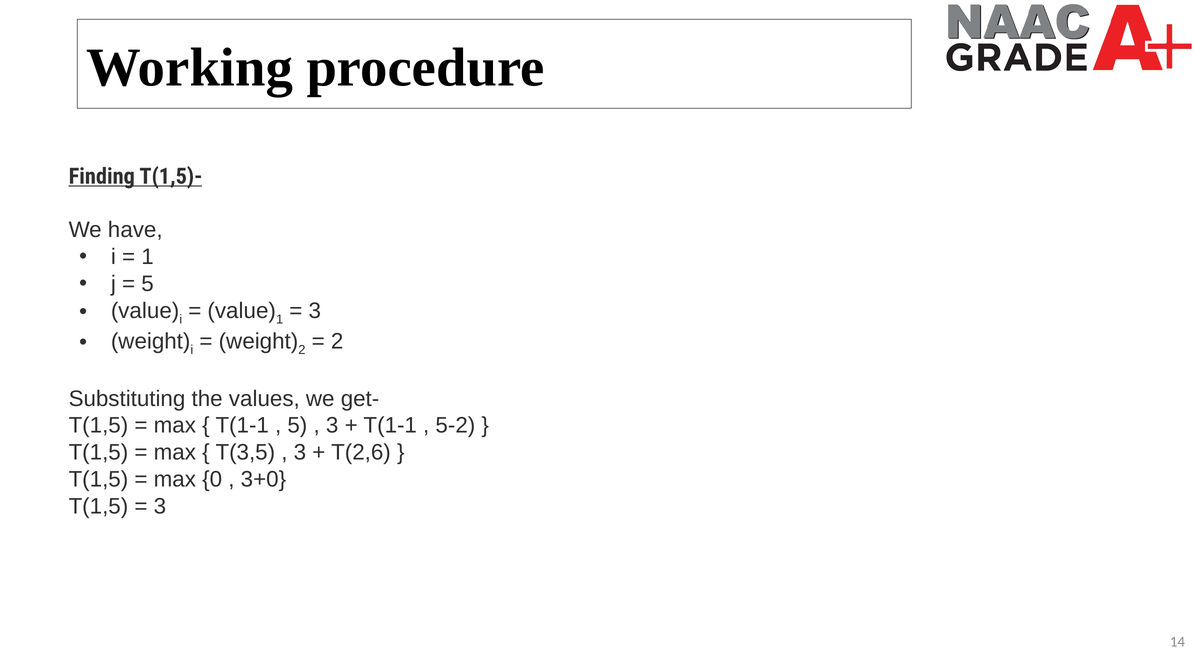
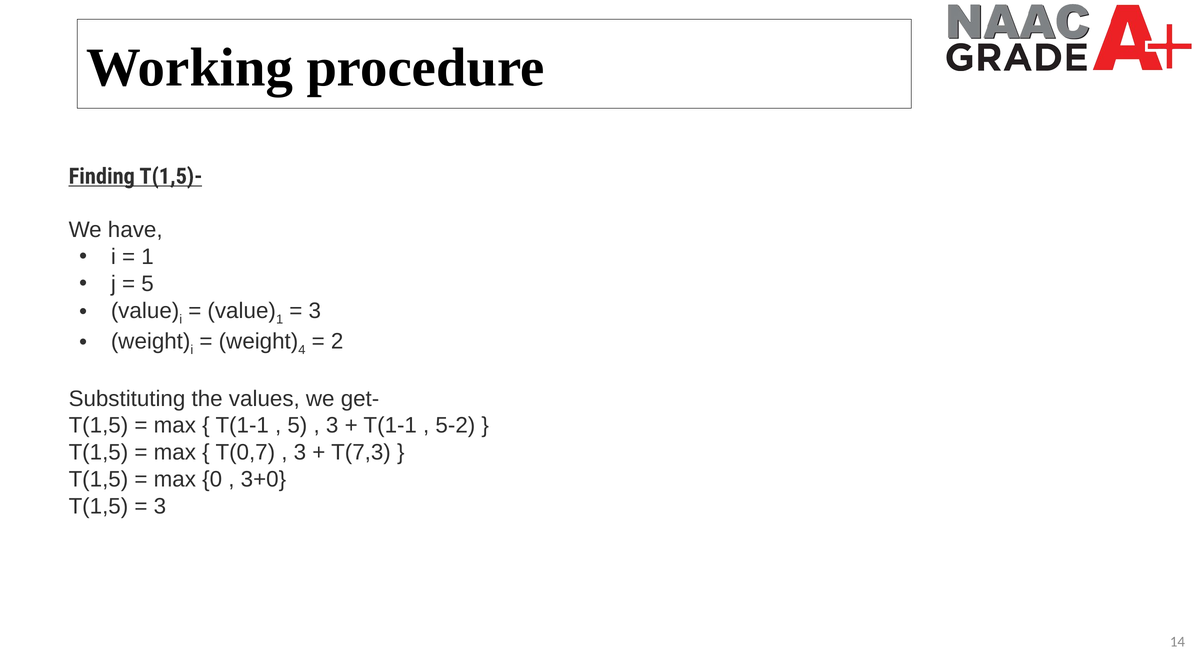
2 at (302, 350): 2 -> 4
T(3,5: T(3,5 -> T(0,7
T(2,6: T(2,6 -> T(7,3
